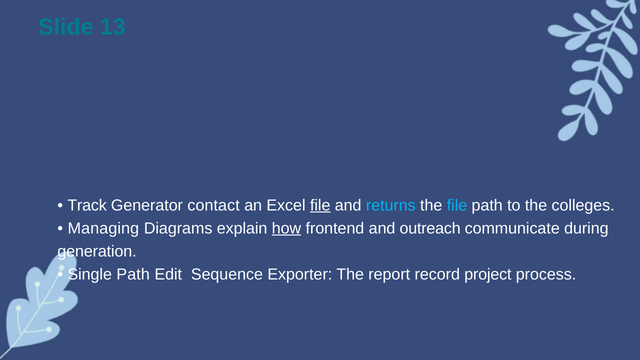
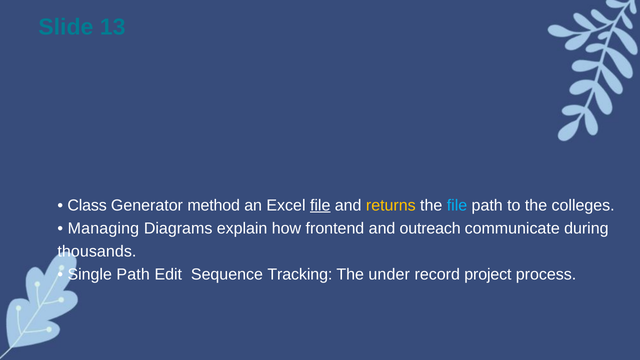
Track: Track -> Class
contact: contact -> method
returns colour: light blue -> yellow
how underline: present -> none
generation: generation -> thousands
Exporter: Exporter -> Tracking
report: report -> under
